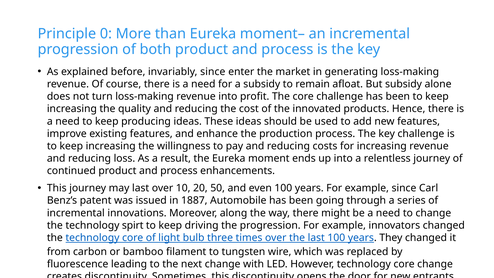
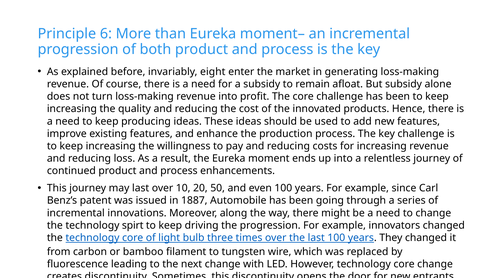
0: 0 -> 6
invariably since: since -> eight
